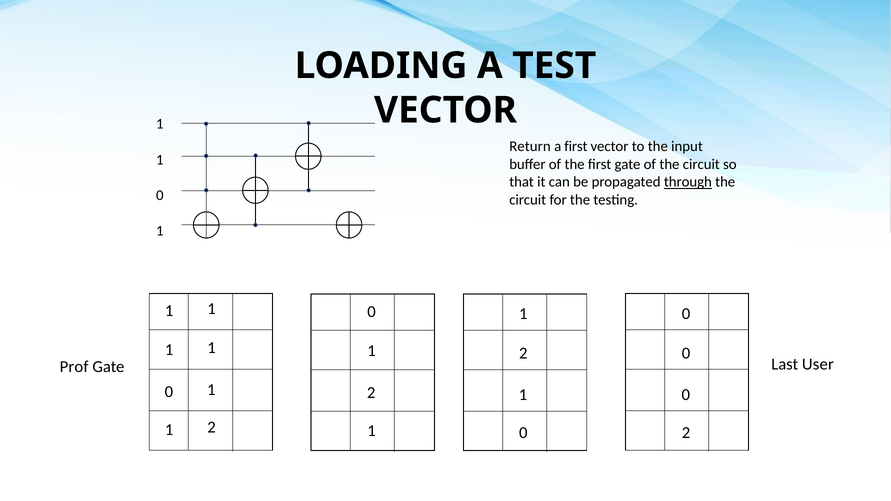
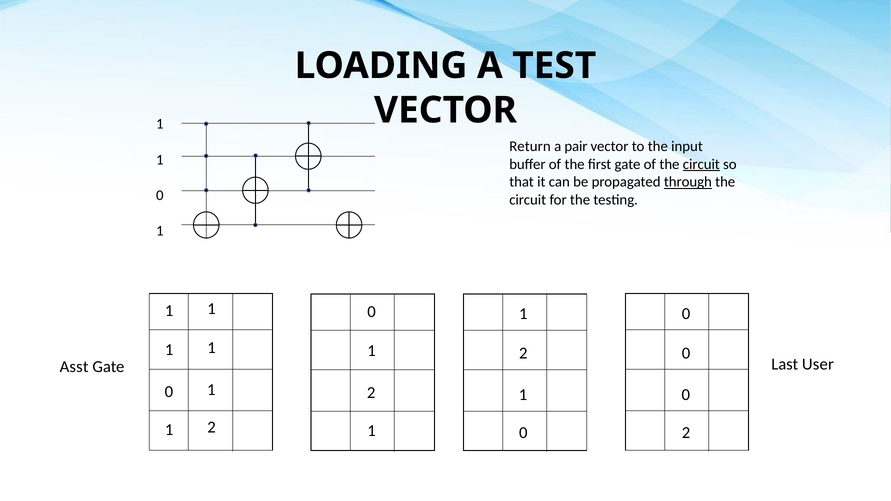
a first: first -> pair
circuit at (701, 164) underline: none -> present
Prof: Prof -> Asst
